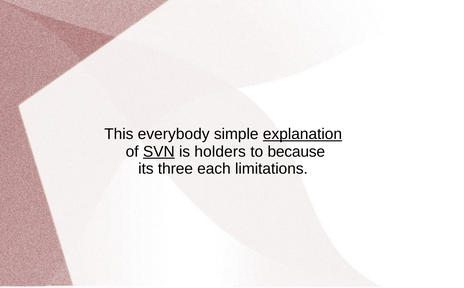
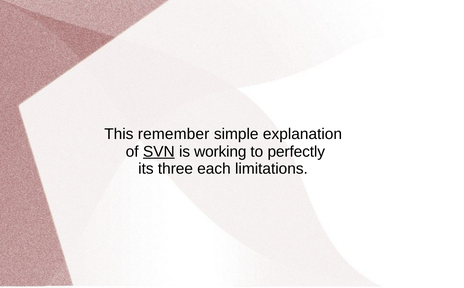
everybody: everybody -> remember
explanation underline: present -> none
holders: holders -> working
because: because -> perfectly
